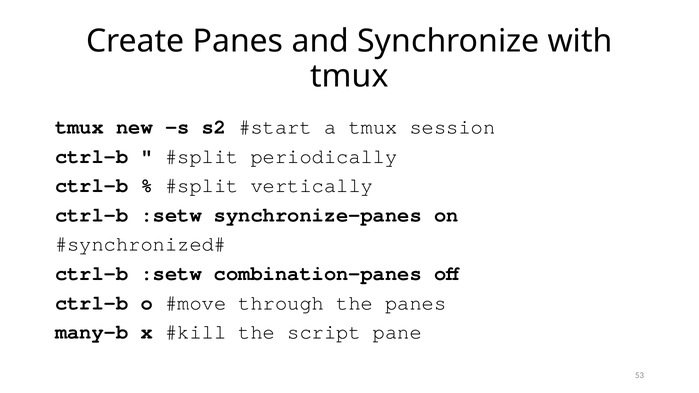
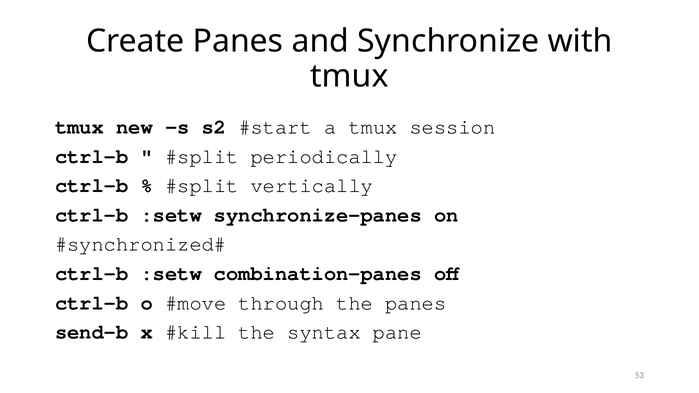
many-b: many-b -> send-b
script: script -> syntax
